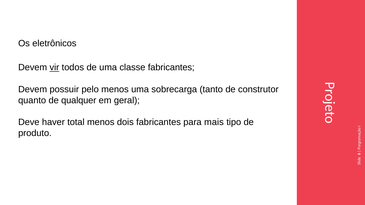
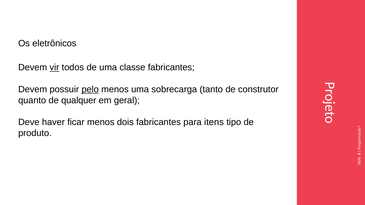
pelo underline: none -> present
total: total -> ficar
mais: mais -> itens
